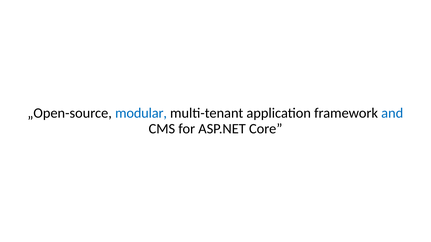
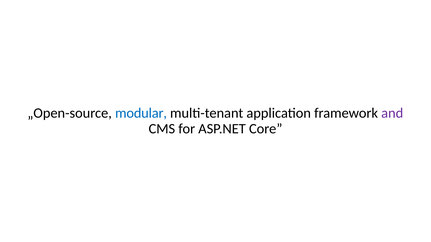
and colour: blue -> purple
